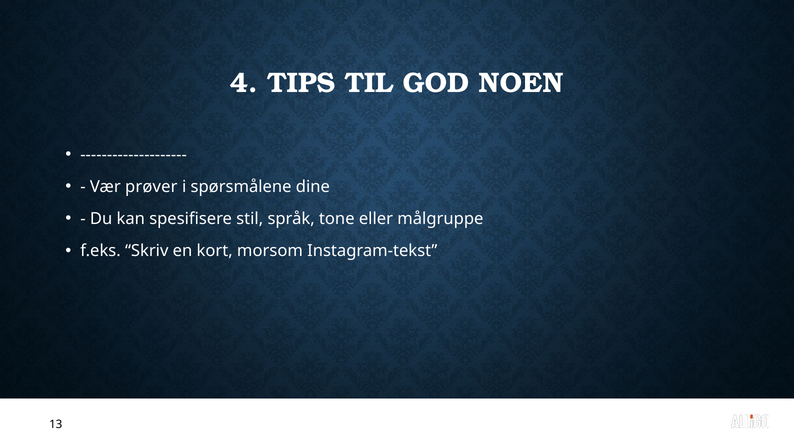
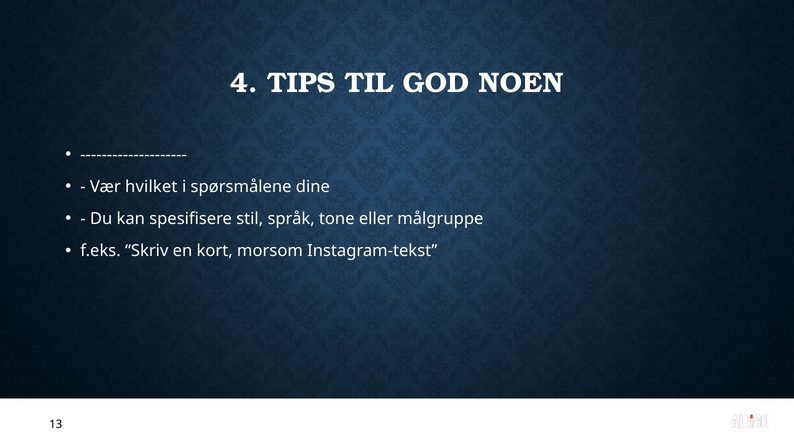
prøver: prøver -> hvilket
